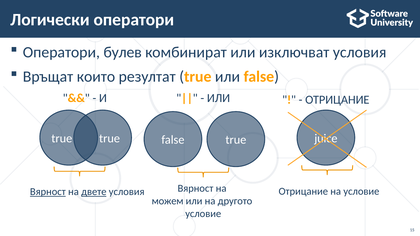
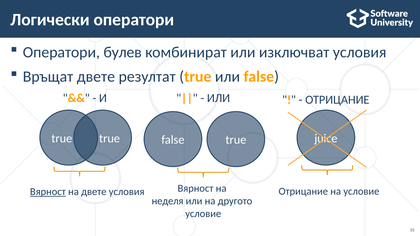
Връщат които: които -> двете
двете at (94, 192) underline: present -> none
можем: можем -> неделя
